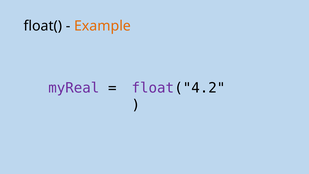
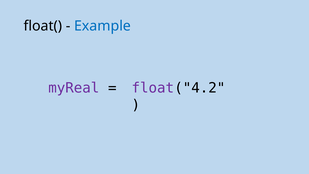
Example colour: orange -> blue
